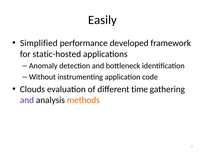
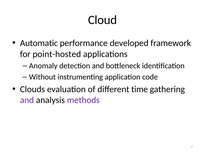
Easily: Easily -> Cloud
Simplified: Simplified -> Automatic
static-hosted: static-hosted -> point-hosted
methods colour: orange -> purple
